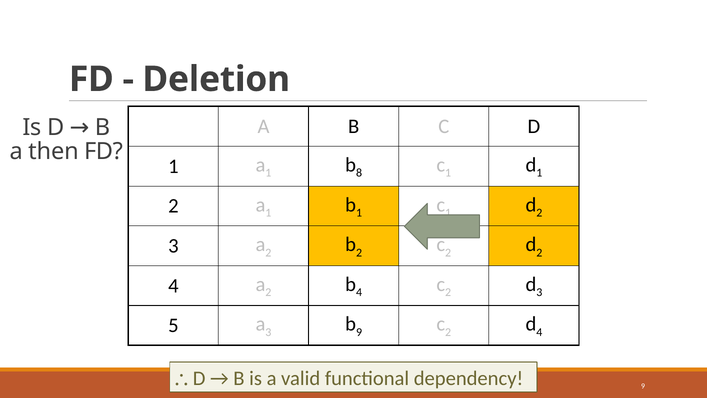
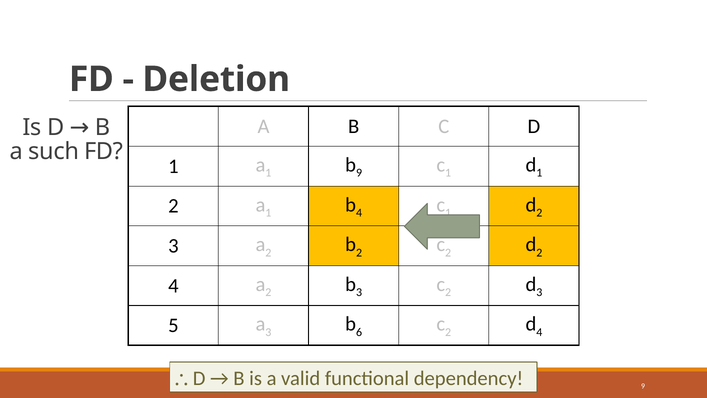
then: then -> such
b 8: 8 -> 9
b 1: 1 -> 4
b 4: 4 -> 3
b 9: 9 -> 6
